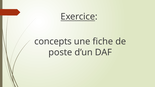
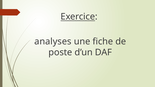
concepts: concepts -> analyses
